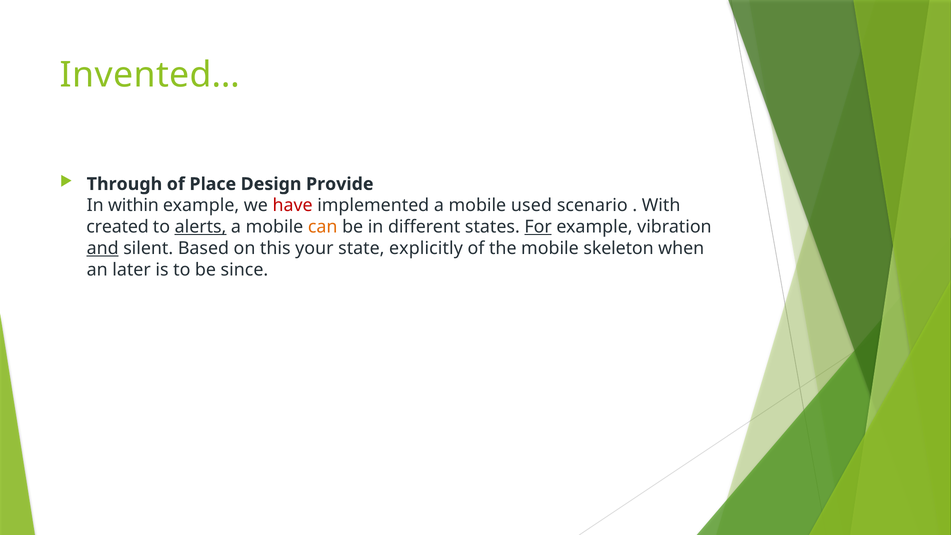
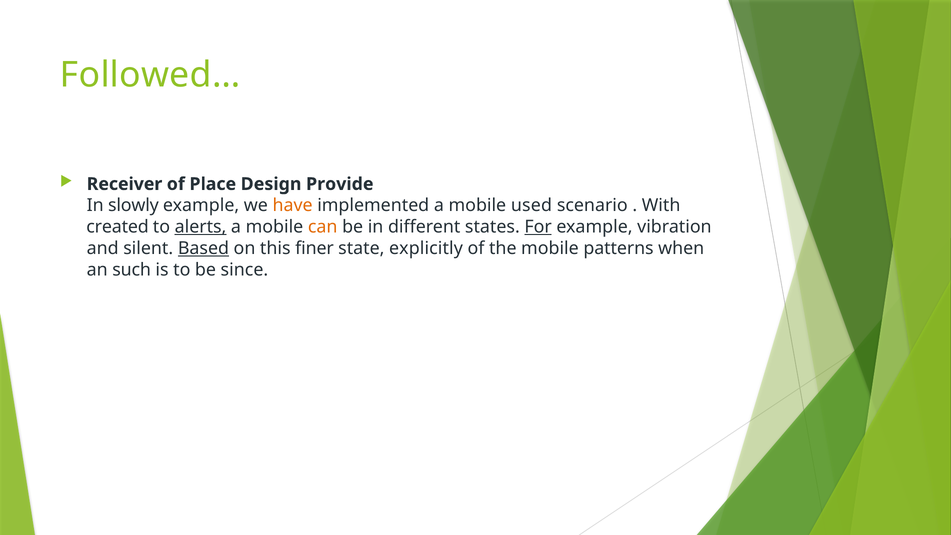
Invented…: Invented… -> Followed…
Through: Through -> Receiver
within: within -> slowly
have colour: red -> orange
and underline: present -> none
Based underline: none -> present
your: your -> finer
skeleton: skeleton -> patterns
later: later -> such
